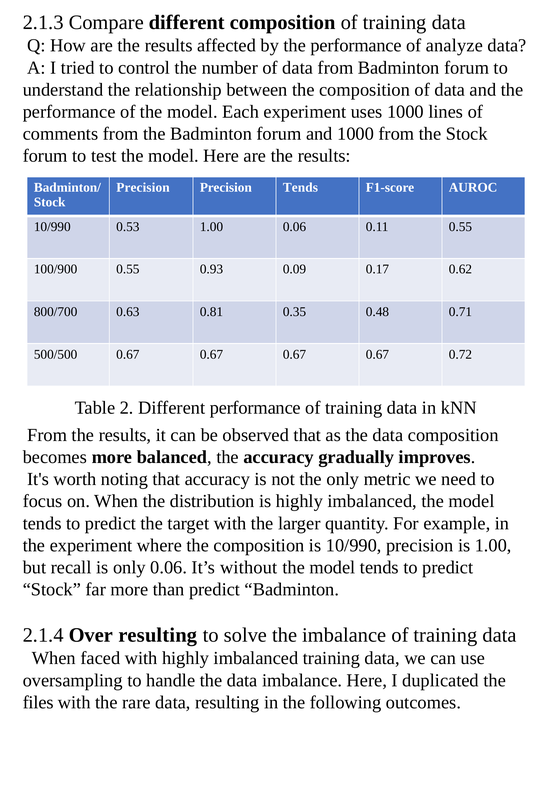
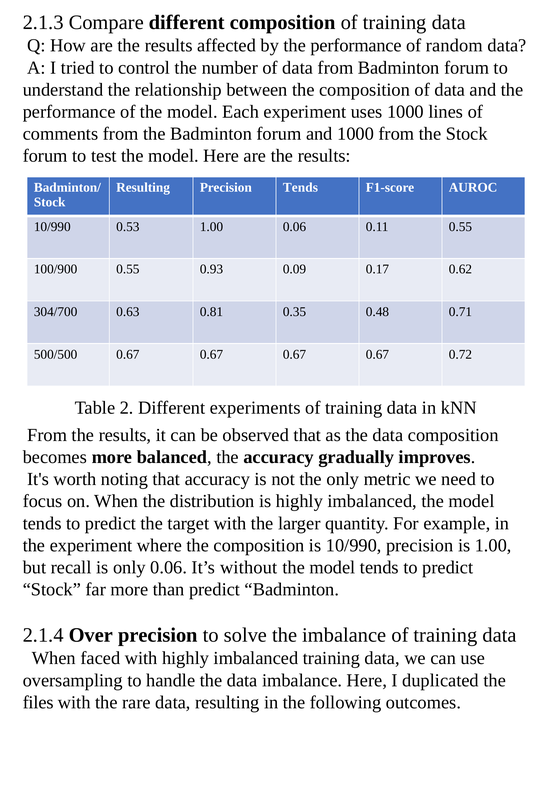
analyze: analyze -> random
Precision at (143, 188): Precision -> Resulting
800/700: 800/700 -> 304/700
Different performance: performance -> experiments
Over resulting: resulting -> precision
